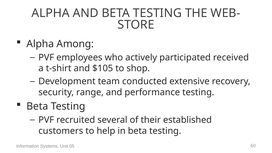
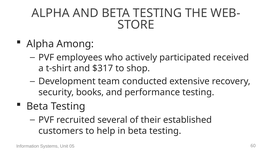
$105: $105 -> $317
range: range -> books
